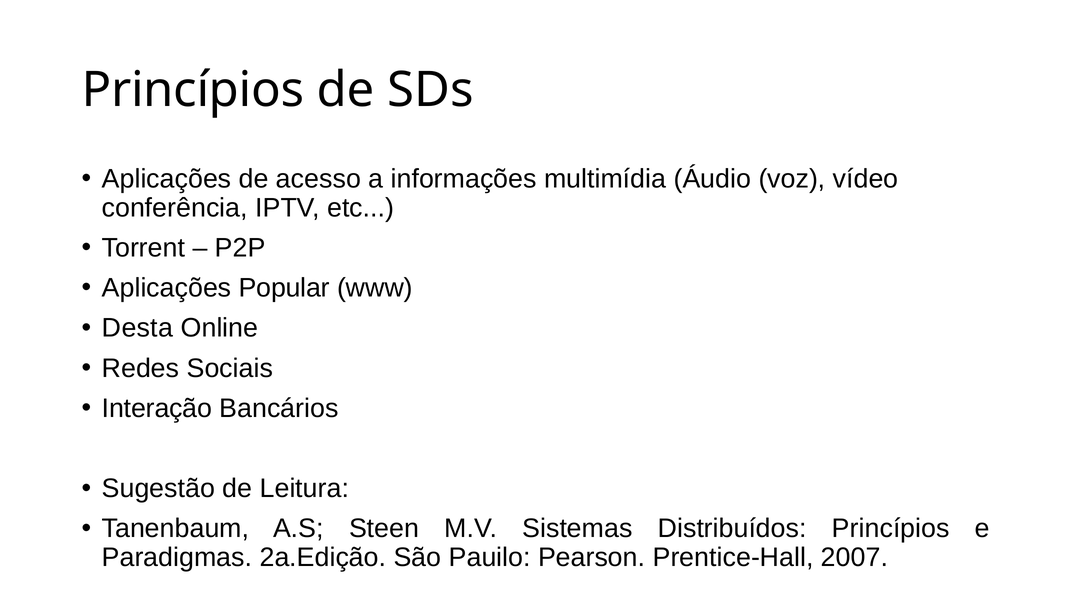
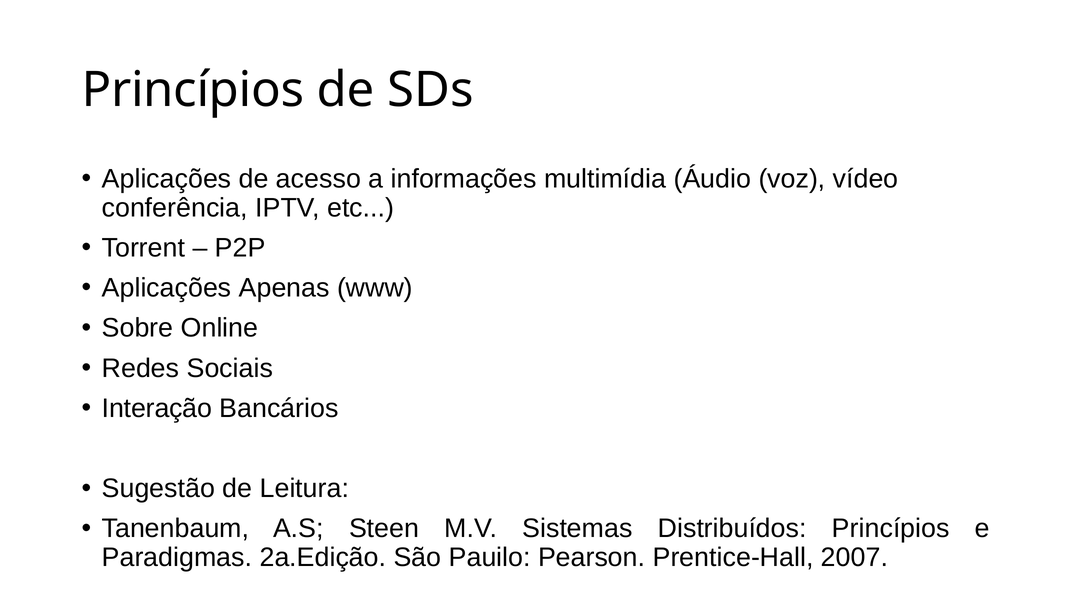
Popular: Popular -> Apenas
Desta: Desta -> Sobre
